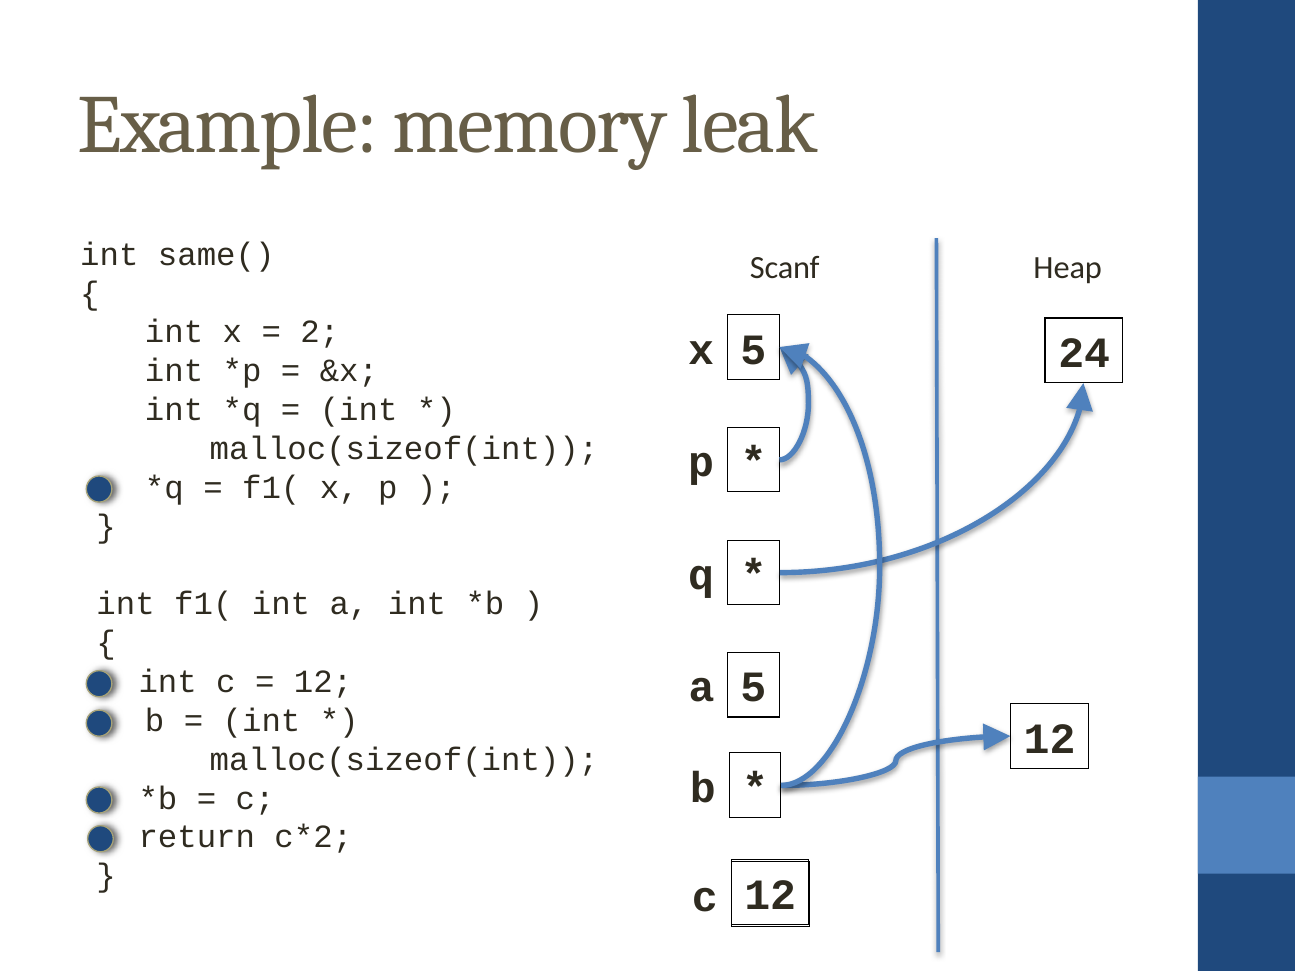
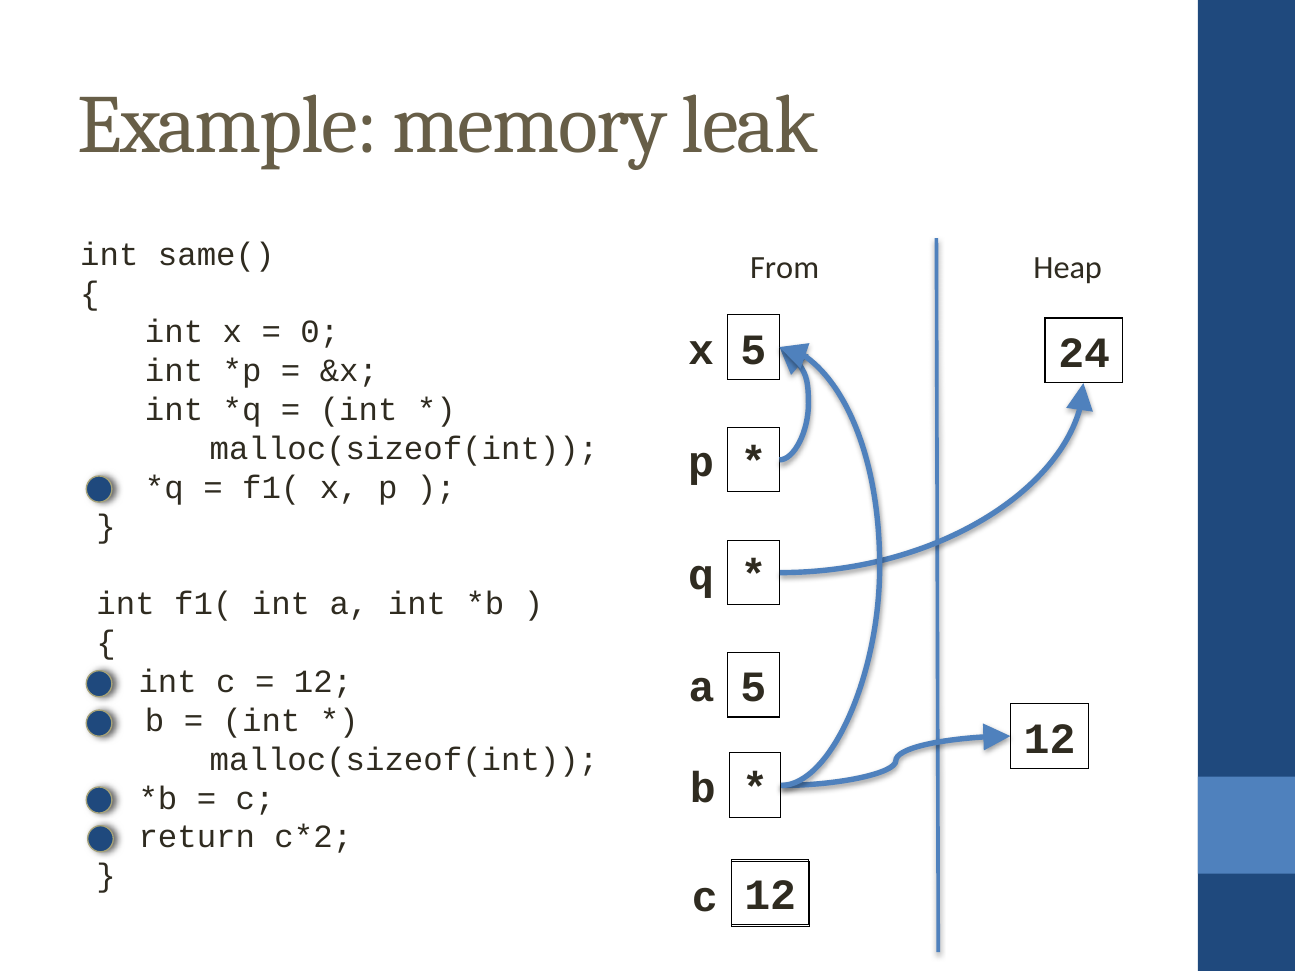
Scanf: Scanf -> From
2: 2 -> 0
